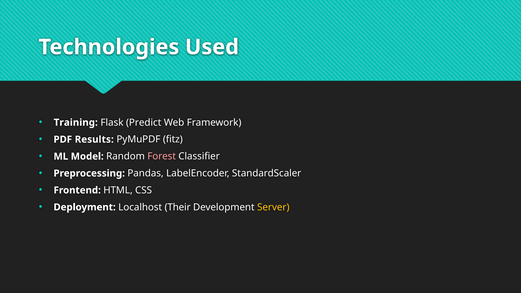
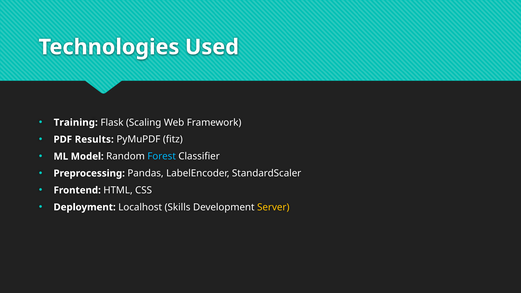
Predict: Predict -> Scaling
Forest colour: pink -> light blue
Their: Their -> Skills
